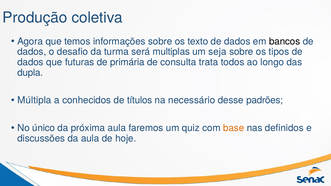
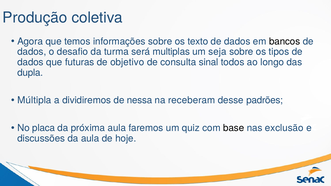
primária: primária -> objetivo
trata: trata -> sinal
conhecidos: conhecidos -> dividiremos
títulos: títulos -> nessa
necessário: necessário -> receberam
único: único -> placa
base colour: orange -> black
definidos: definidos -> exclusão
